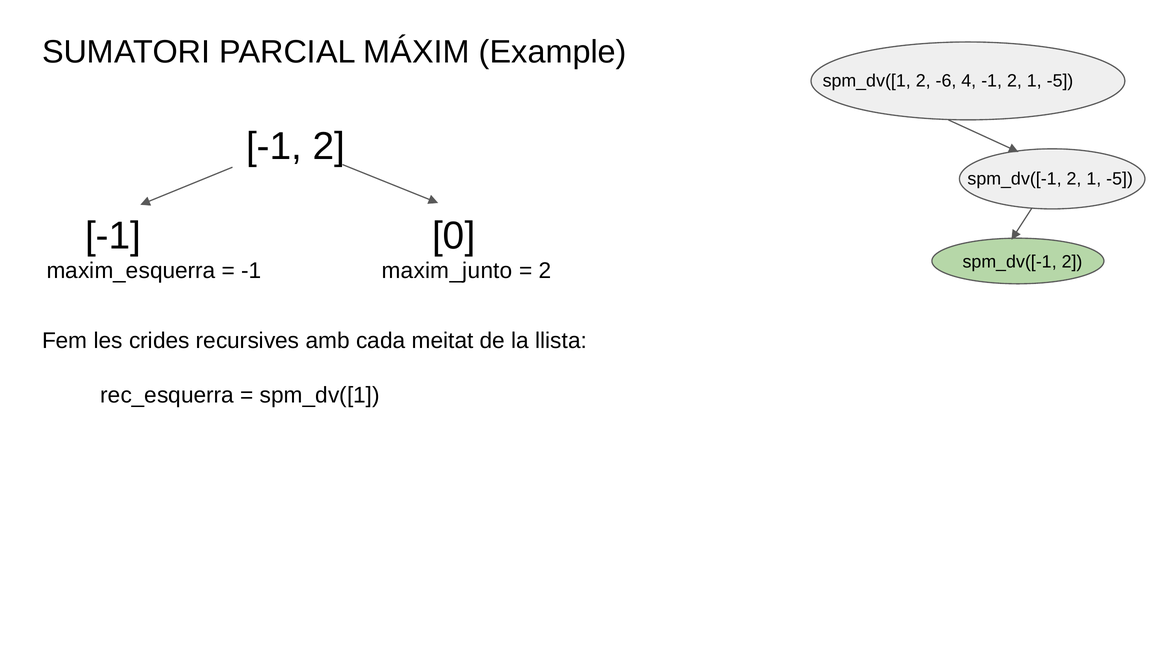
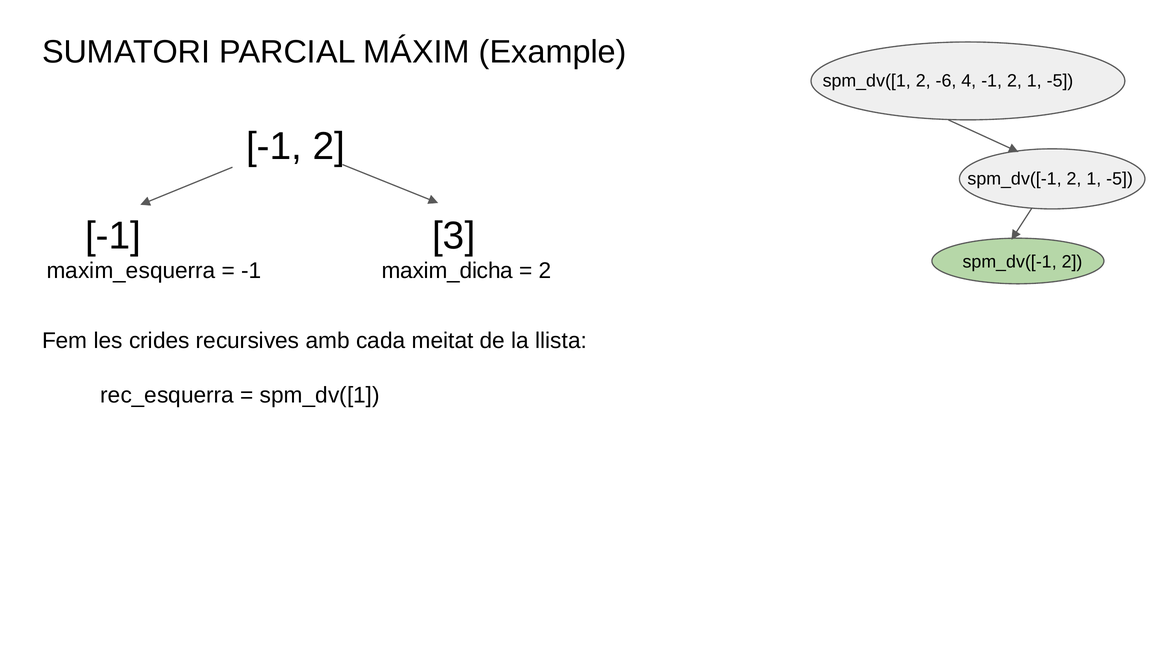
0: 0 -> 3
maxim_junto: maxim_junto -> maxim_dicha
